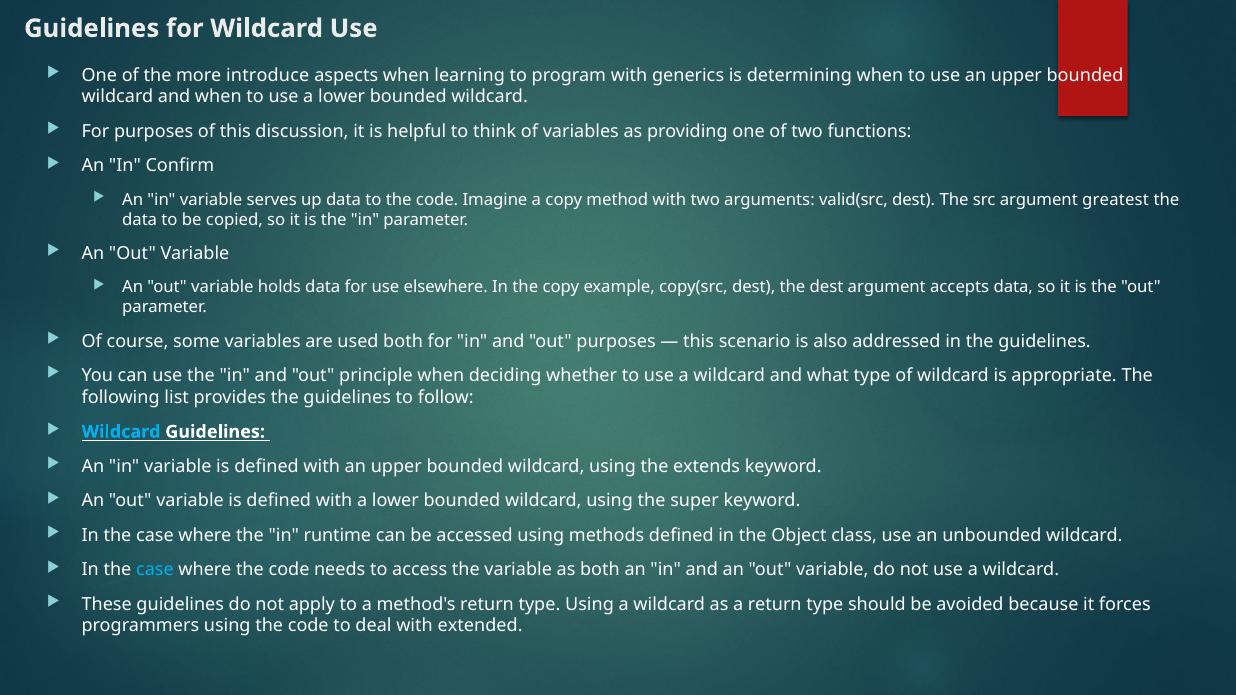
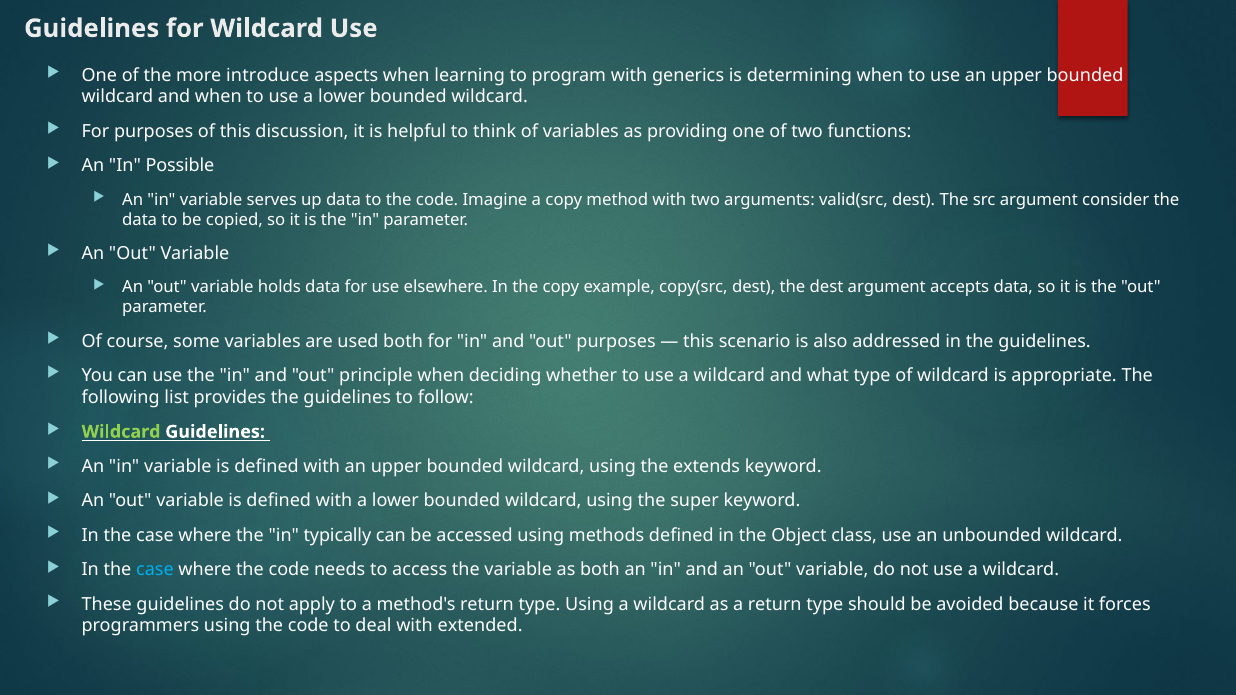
Confirm: Confirm -> Possible
greatest: greatest -> consider
Wildcard at (121, 432) colour: light blue -> light green
runtime: runtime -> typically
